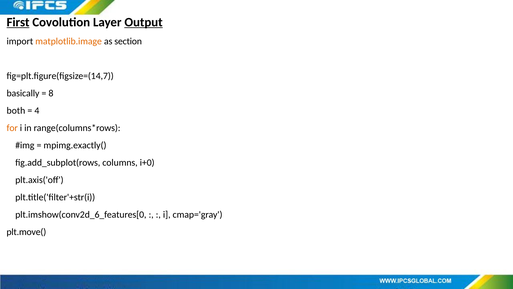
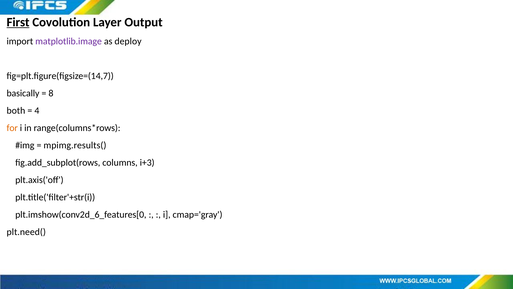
Output underline: present -> none
matplotlib.image colour: orange -> purple
section: section -> deploy
mpimg.exactly(: mpimg.exactly( -> mpimg.results(
i+0: i+0 -> i+3
plt.move(: plt.move( -> plt.need(
